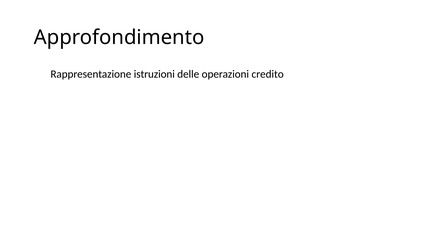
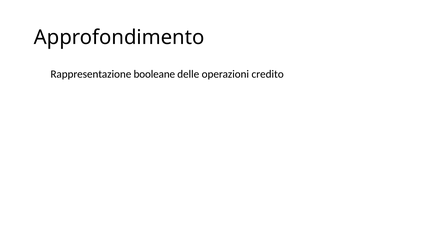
istruzioni: istruzioni -> booleane
